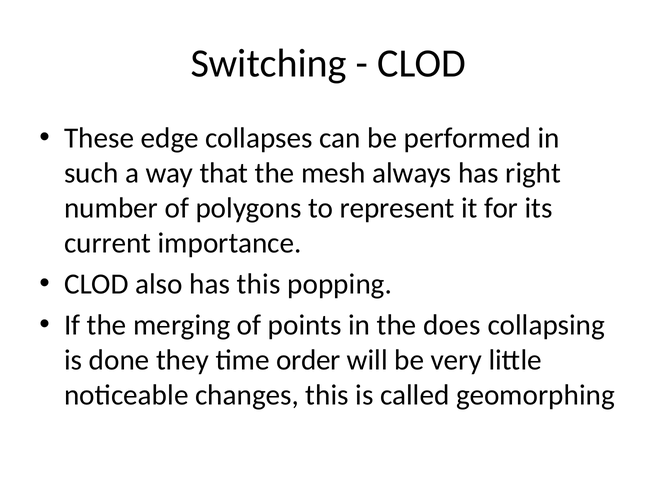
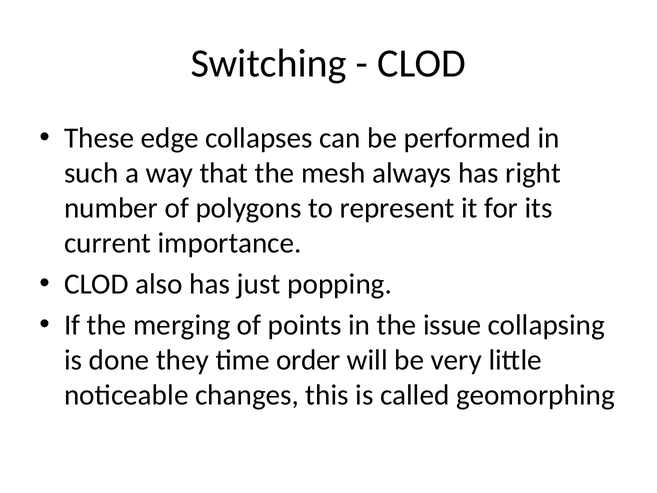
has this: this -> just
does: does -> issue
